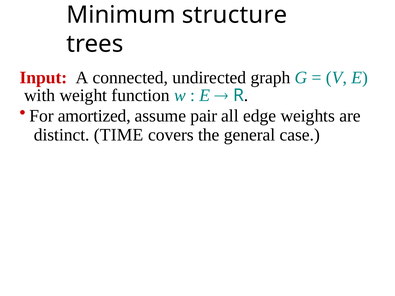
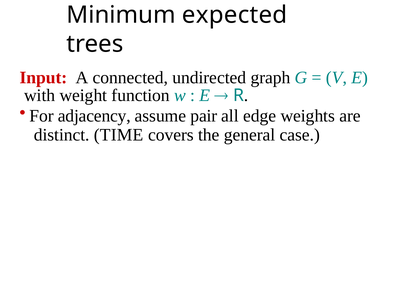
structure: structure -> expected
amortized: amortized -> adjacency
